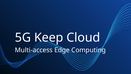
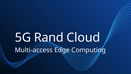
Keep: Keep -> Rand
